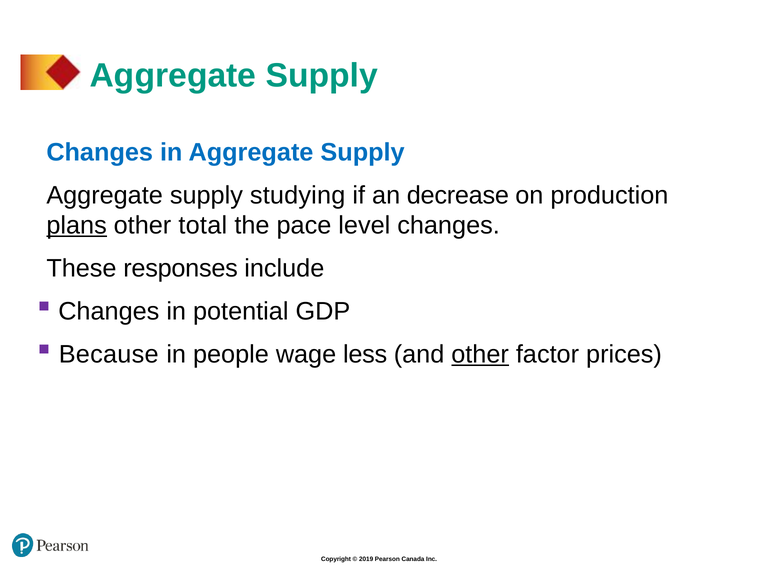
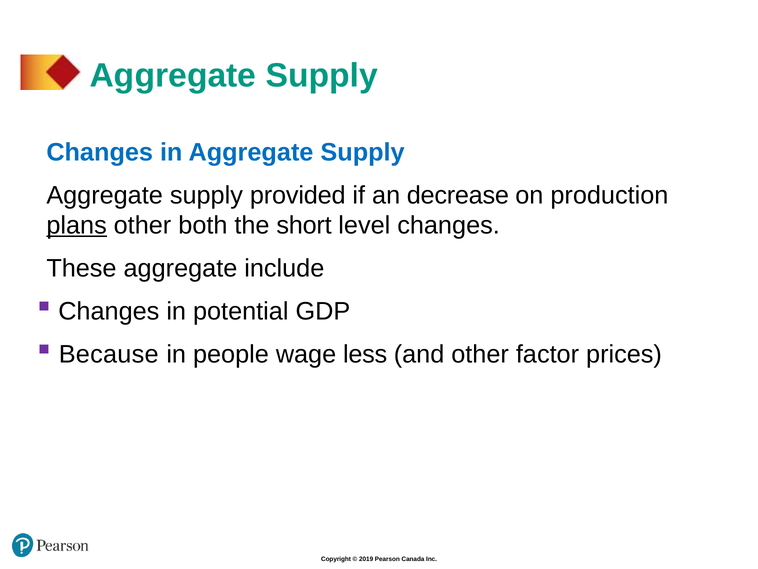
studying: studying -> provided
total: total -> both
pace: pace -> short
These responses: responses -> aggregate
other at (480, 354) underline: present -> none
